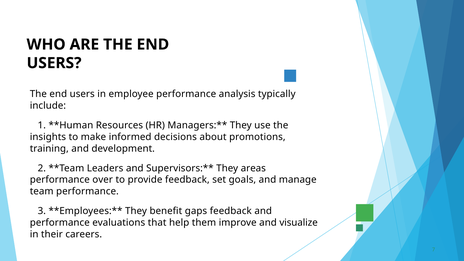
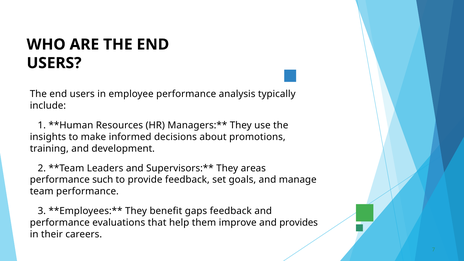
over: over -> such
visualize: visualize -> provides
